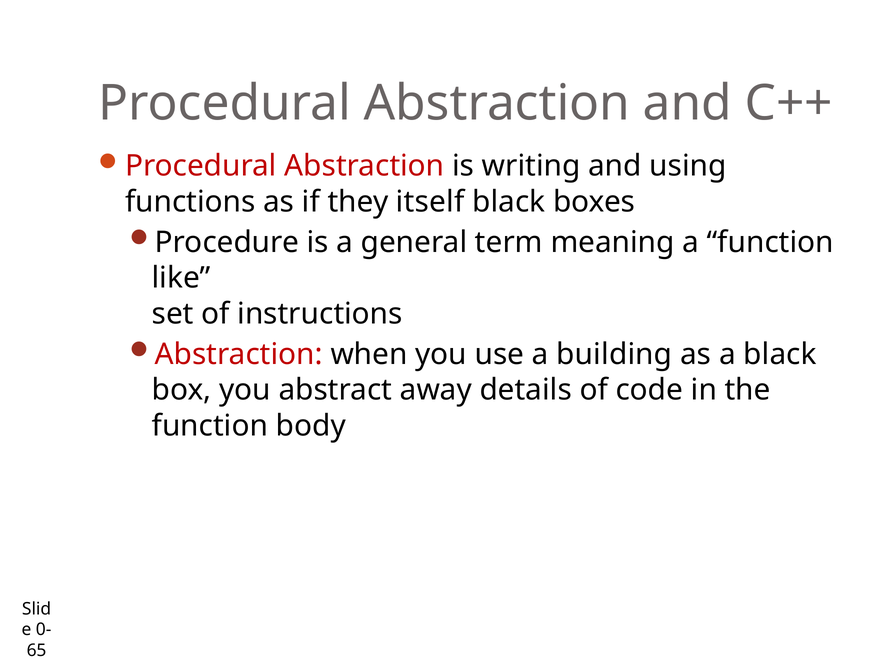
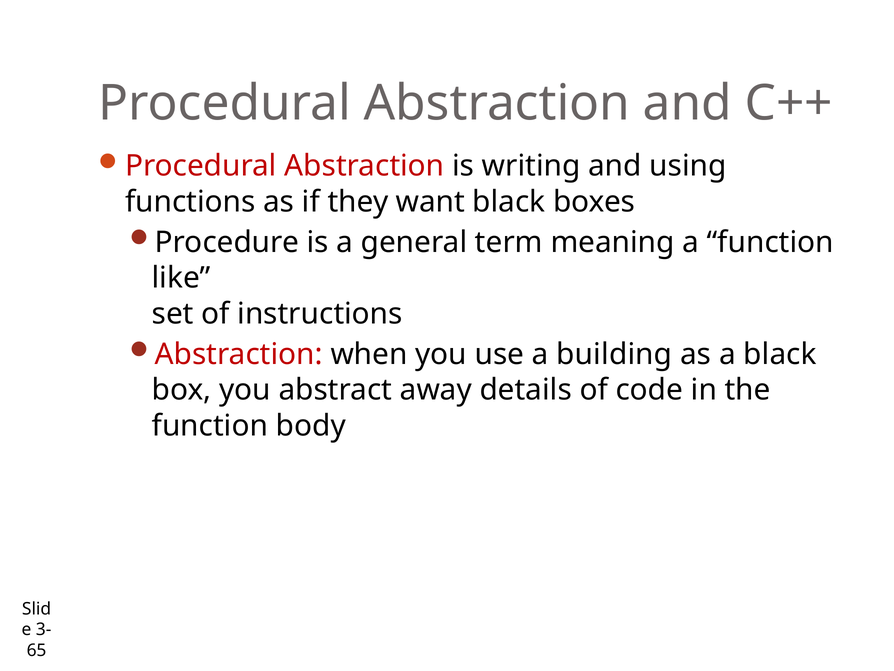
itself: itself -> want
0-: 0- -> 3-
